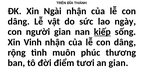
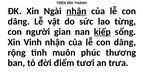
nhận at (76, 11) underline: none -> present
ngày: ngày -> từng
an gian: gian -> trưa
